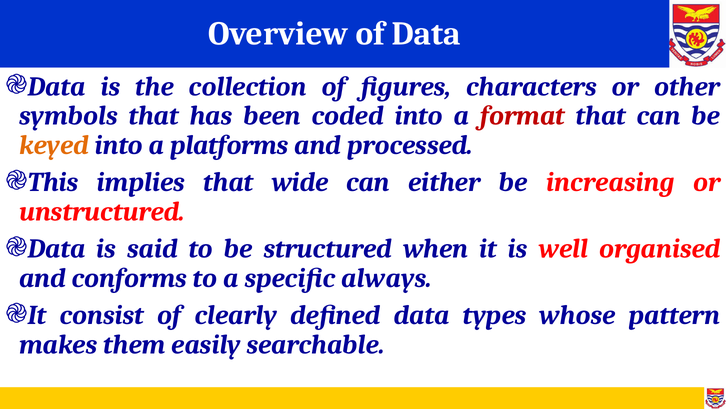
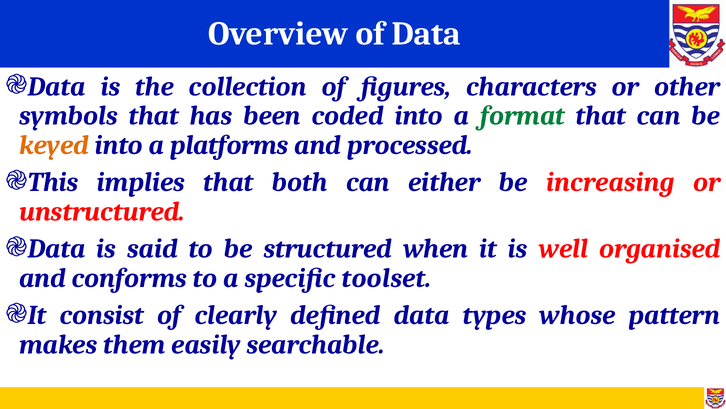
format colour: red -> green
wide: wide -> both
always: always -> toolset
